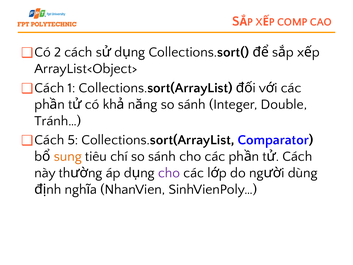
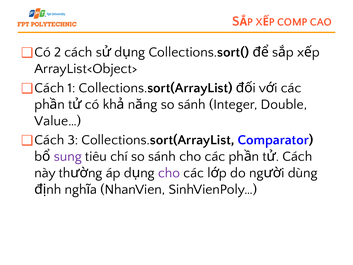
Tránh…: Tránh… -> Value…
5: 5 -> 3
sung colour: orange -> purple
